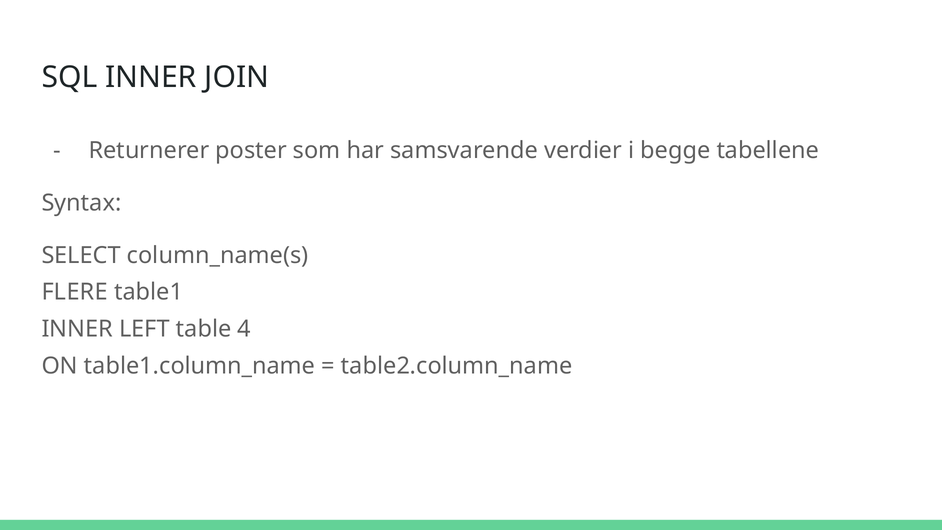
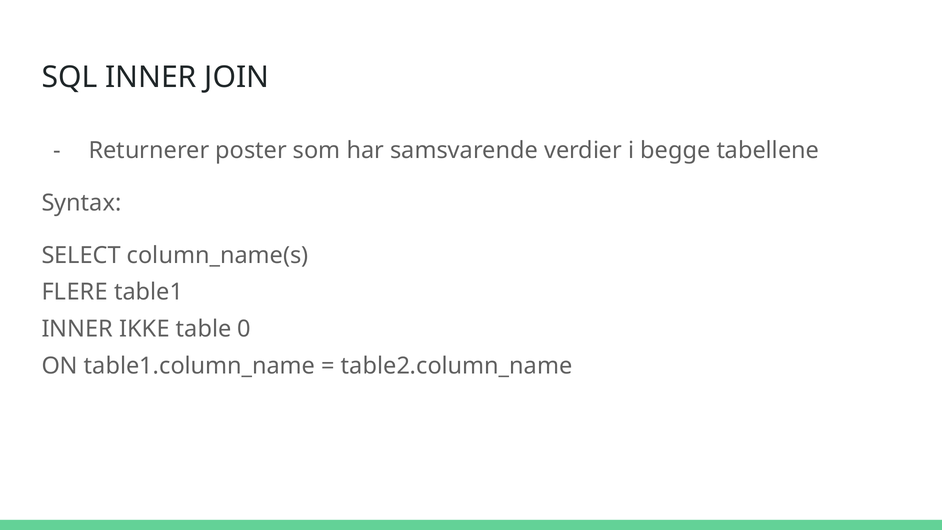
LEFT: LEFT -> IKKE
4: 4 -> 0
